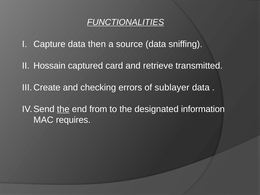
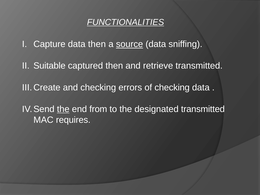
source underline: none -> present
Hossain: Hossain -> Suitable
captured card: card -> then
of sublayer: sublayer -> checking
designated information: information -> transmitted
